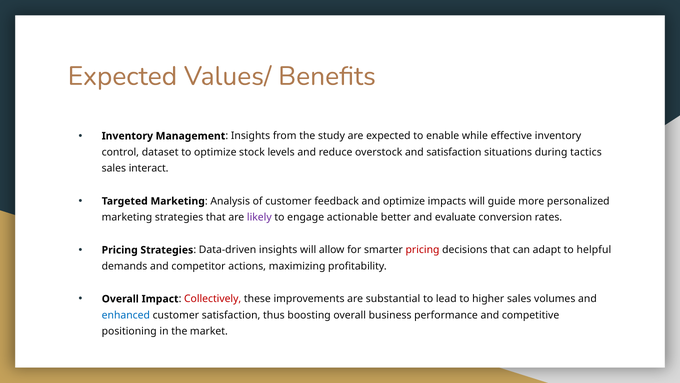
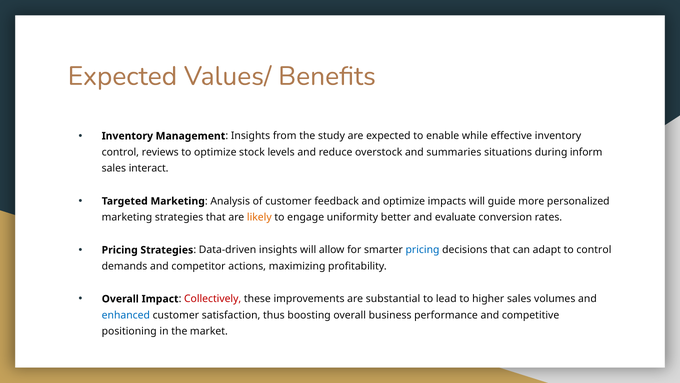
dataset: dataset -> reviews
and satisfaction: satisfaction -> summaries
tactics: tactics -> inform
likely colour: purple -> orange
actionable: actionable -> uniformity
pricing at (423, 250) colour: red -> blue
to helpful: helpful -> control
